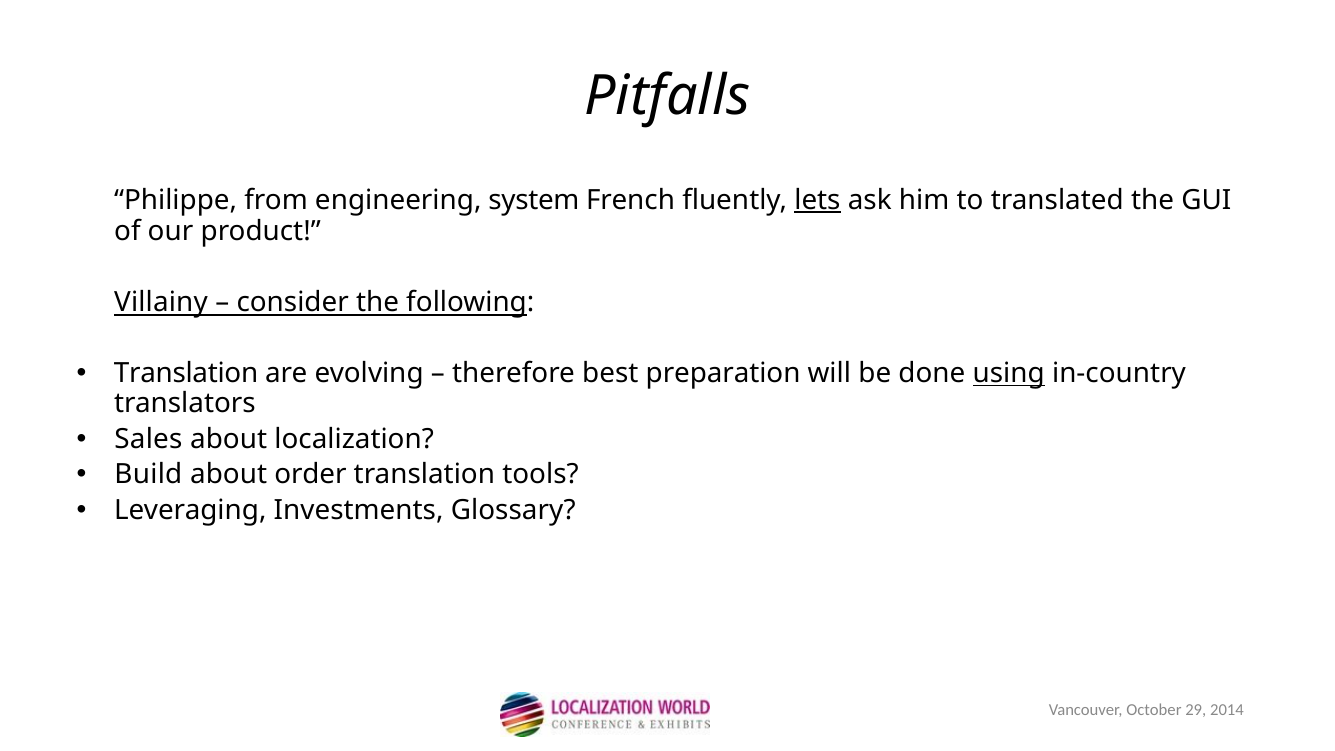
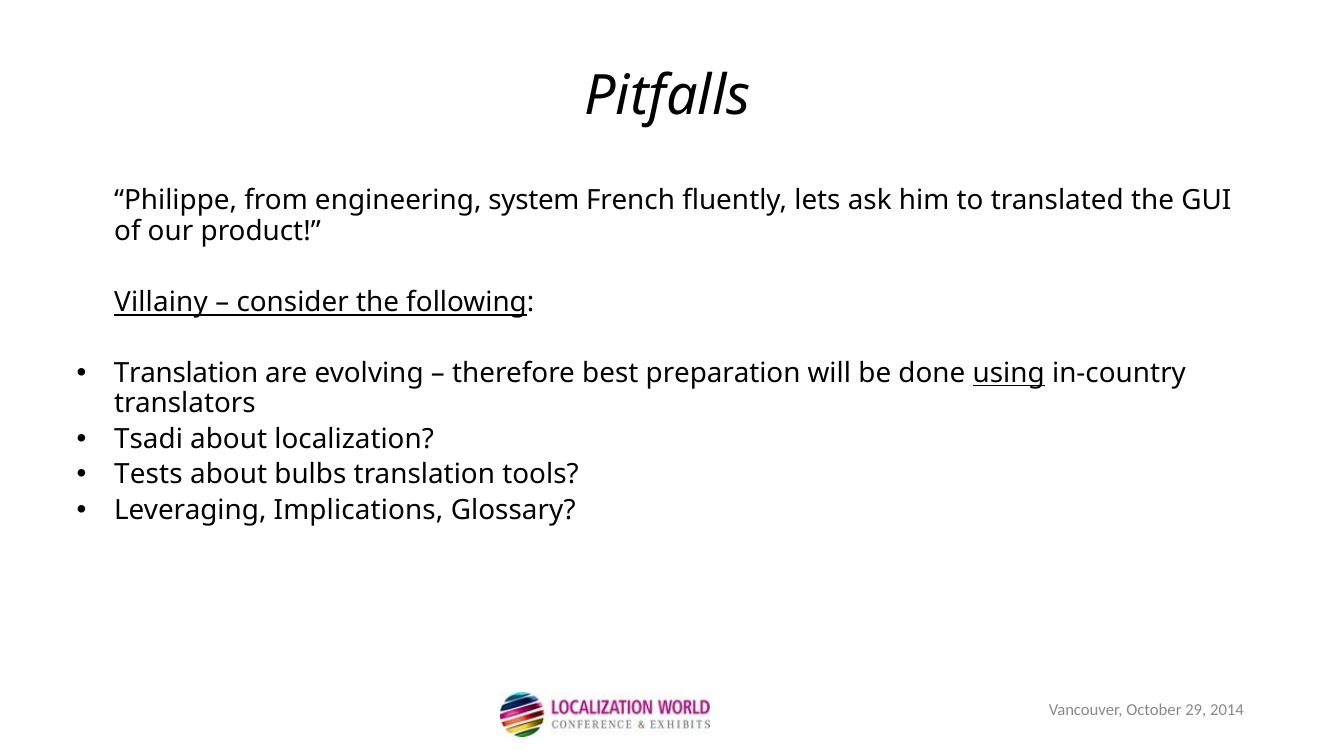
lets underline: present -> none
Sales: Sales -> Tsadi
Build: Build -> Tests
order: order -> bulbs
Investments: Investments -> Implications
